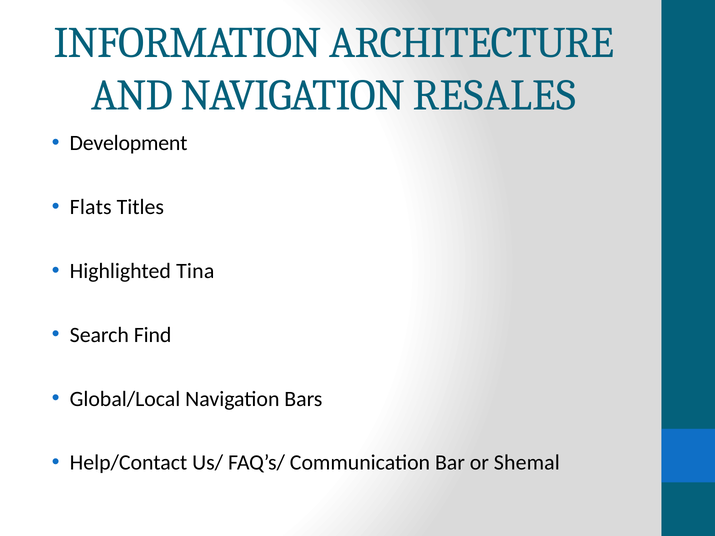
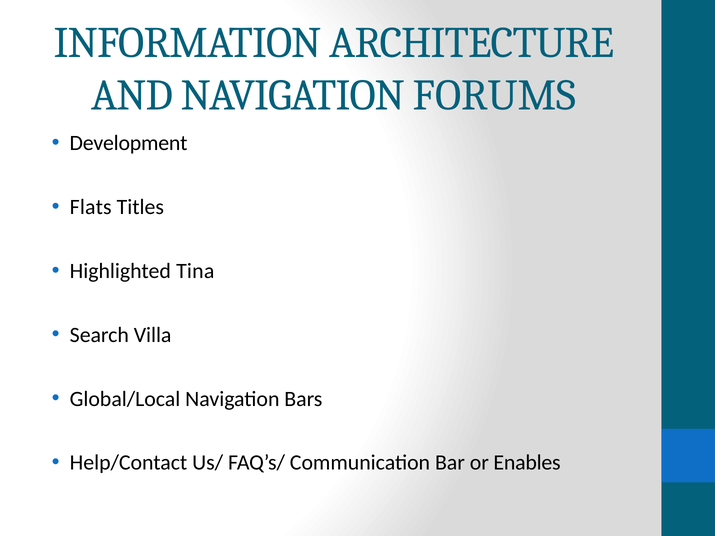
RESALES: RESALES -> FORUMS
Find: Find -> Villa
Shemal: Shemal -> Enables
